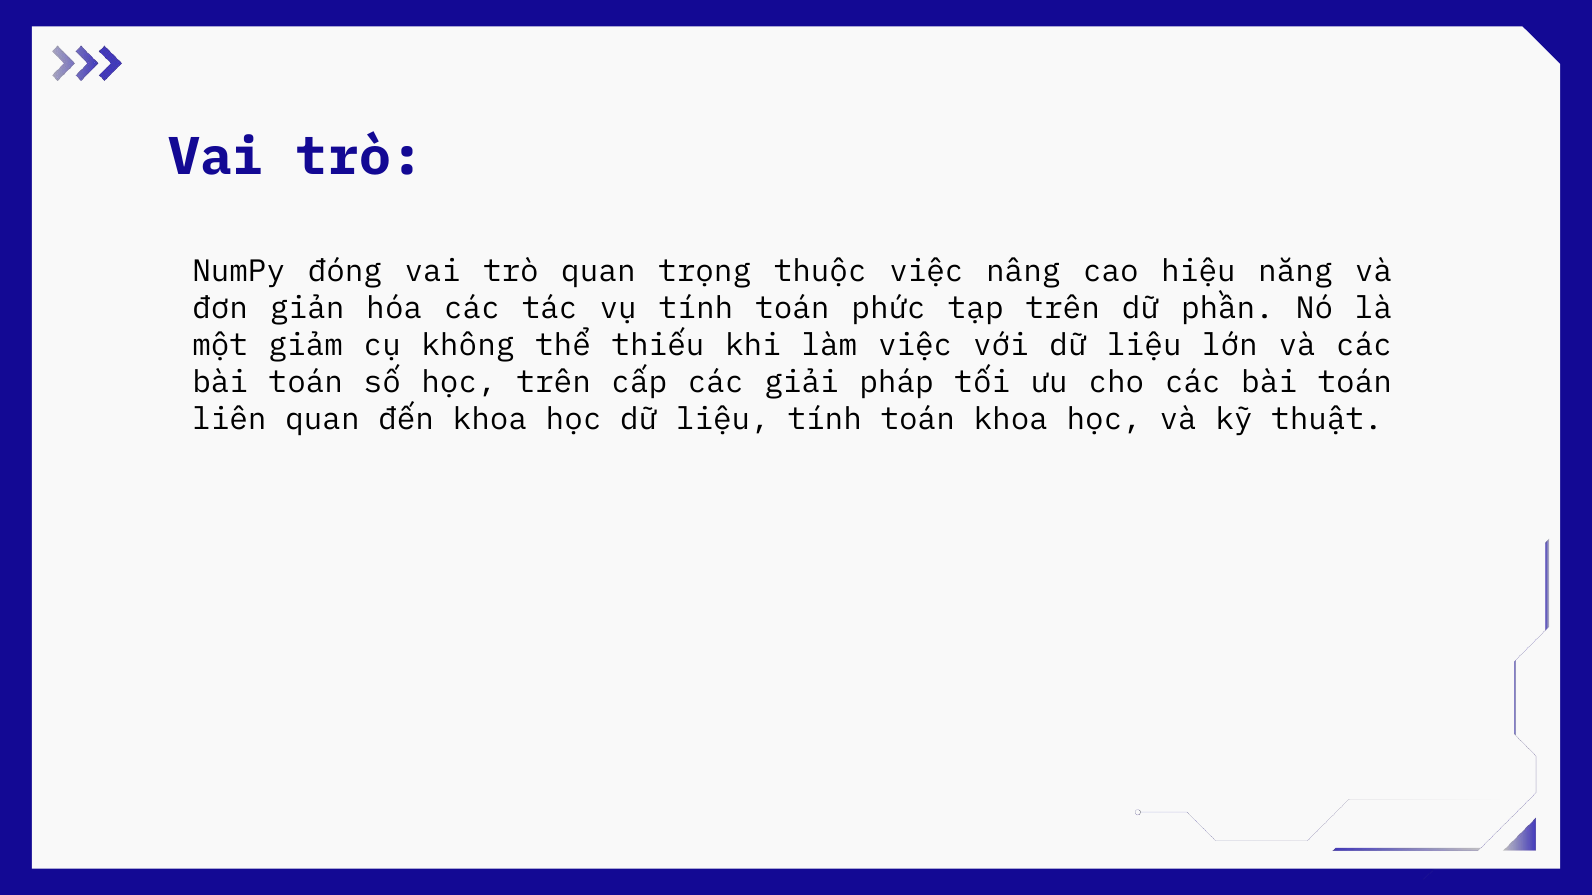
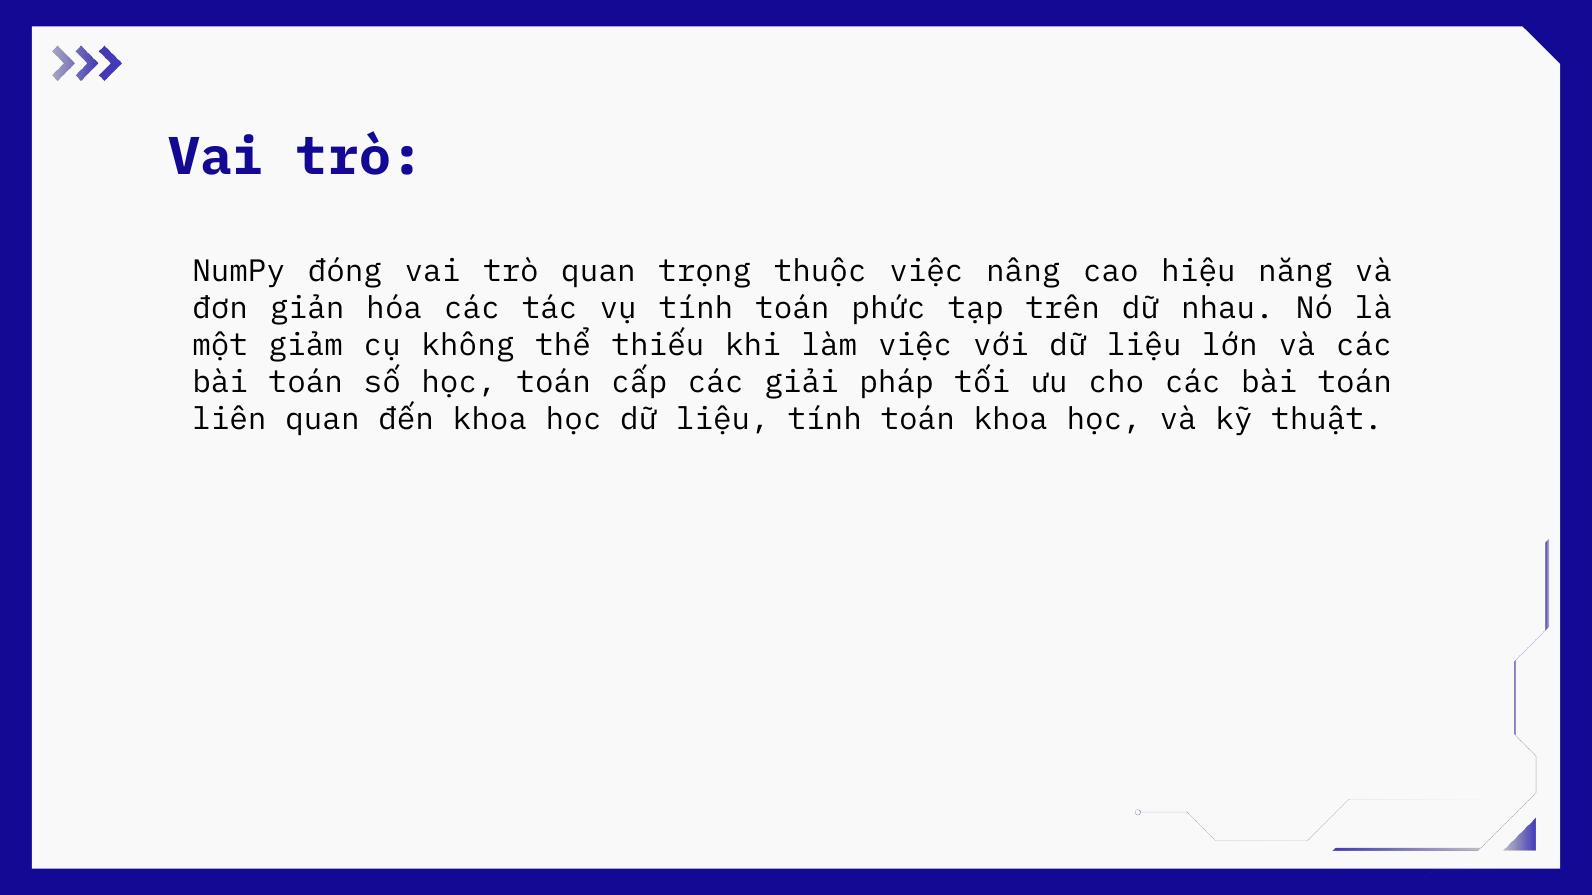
phần: phần -> nhau
học trên: trên -> toán
